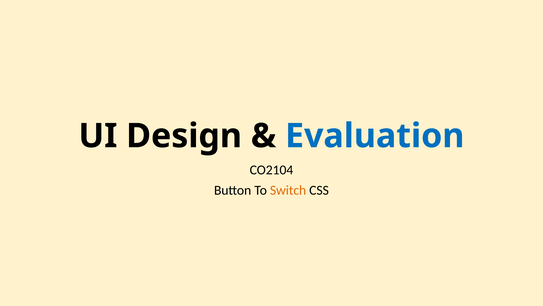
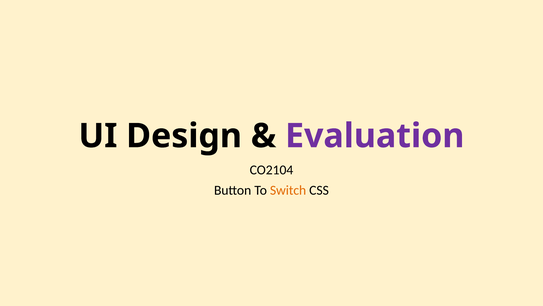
Evaluation colour: blue -> purple
